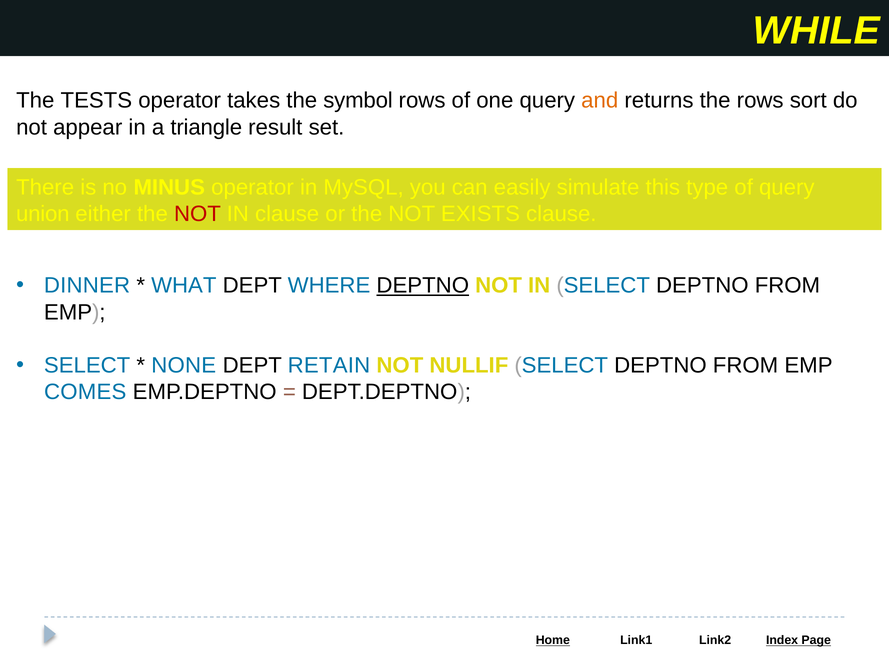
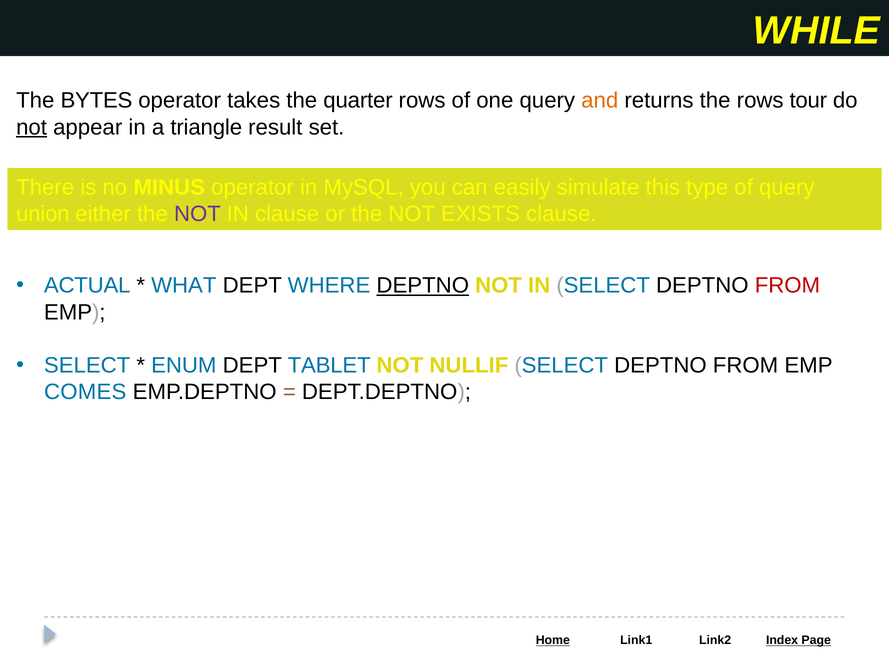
TESTS: TESTS -> BYTES
symbol: symbol -> quarter
sort: sort -> tour
not at (32, 127) underline: none -> present
NOT at (197, 214) colour: red -> purple
DINNER: DINNER -> ACTUAL
FROM at (787, 286) colour: black -> red
NONE: NONE -> ENUM
RETAIN: RETAIN -> TABLET
